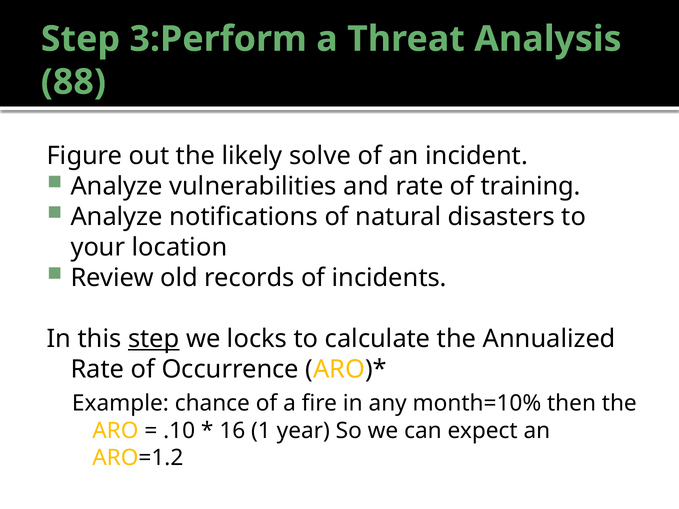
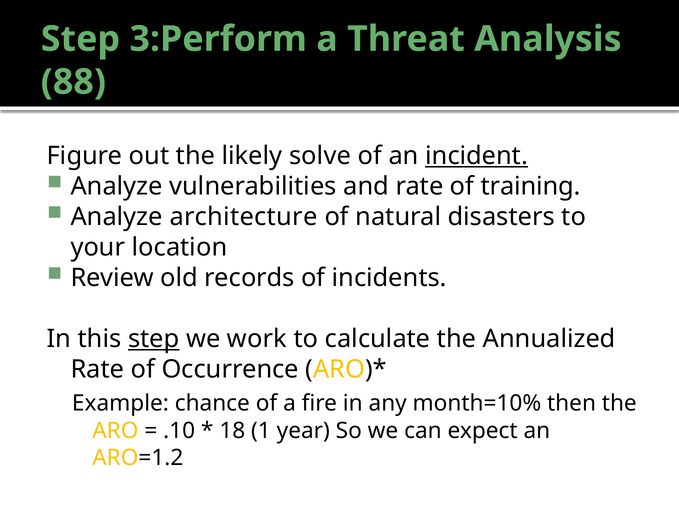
incident underline: none -> present
notifications: notifications -> architecture
locks: locks -> work
16: 16 -> 18
